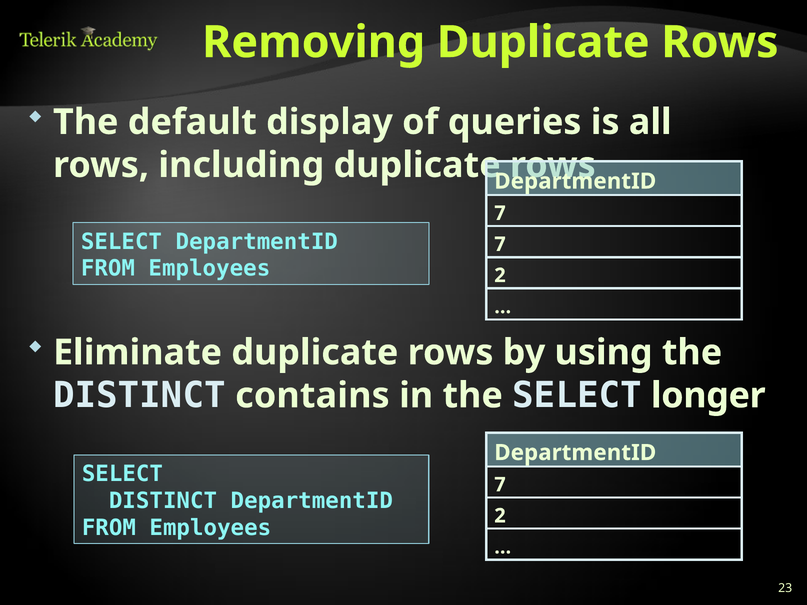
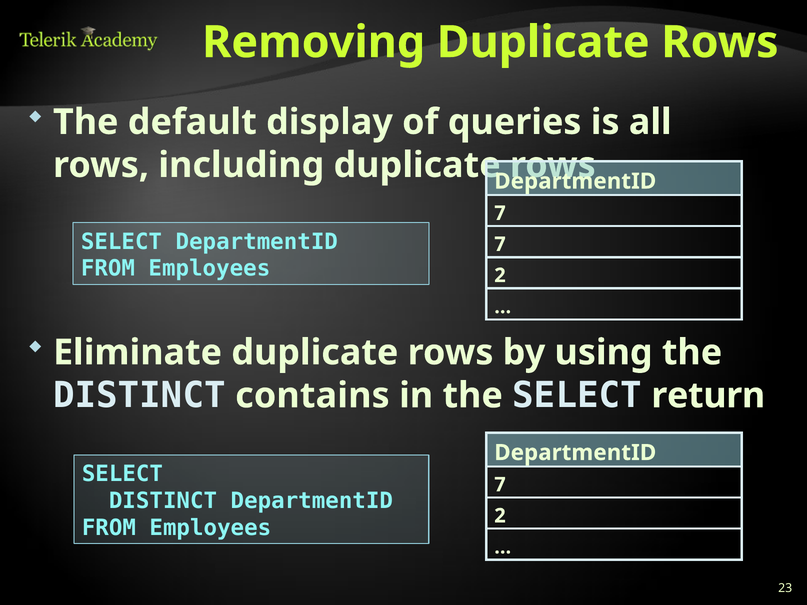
longer: longer -> return
